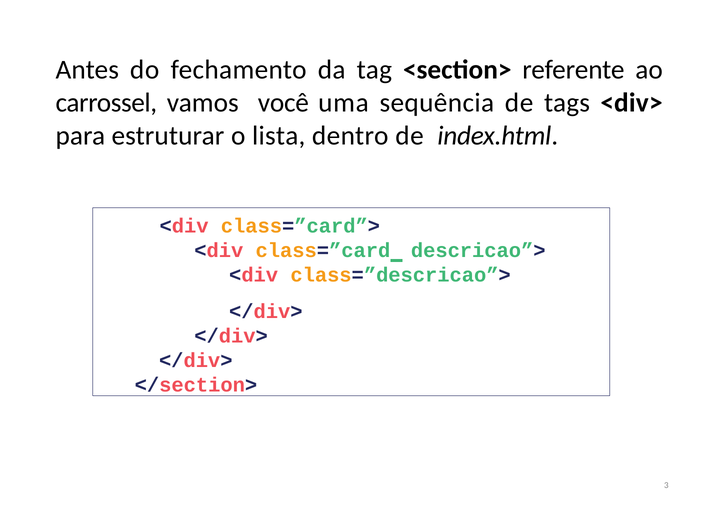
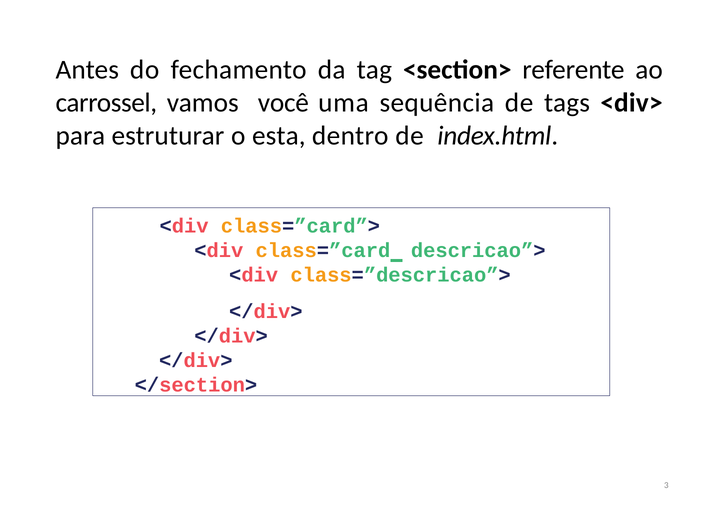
lista: lista -> esta
